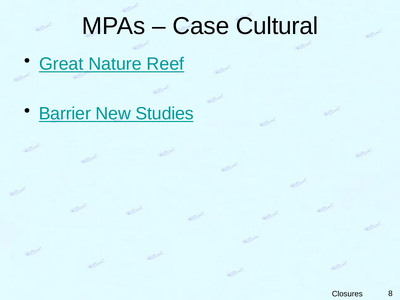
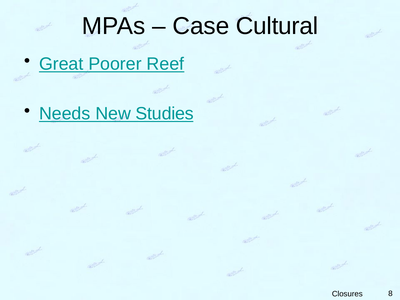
Nature: Nature -> Poorer
Barrier: Barrier -> Needs
